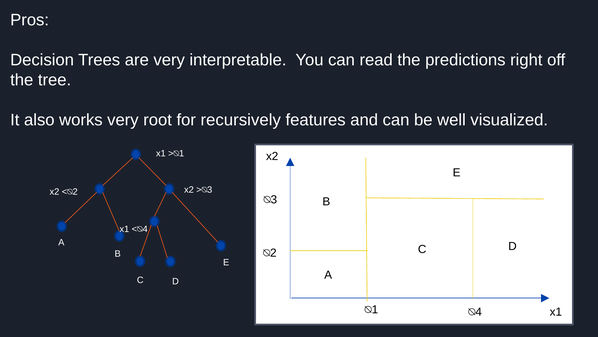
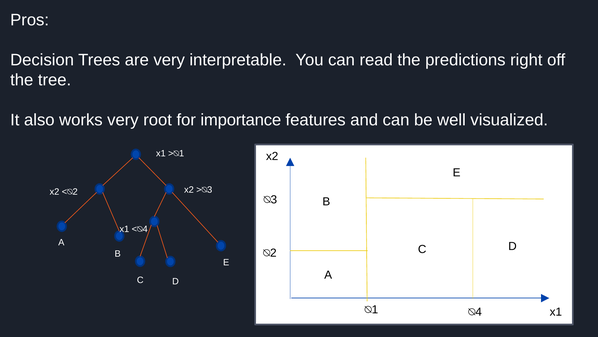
recursively: recursively -> importance
